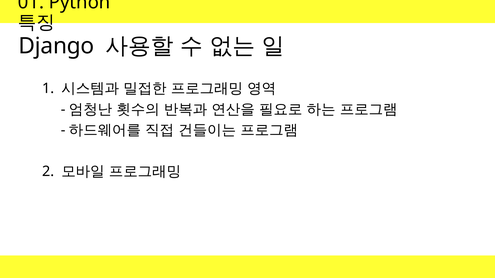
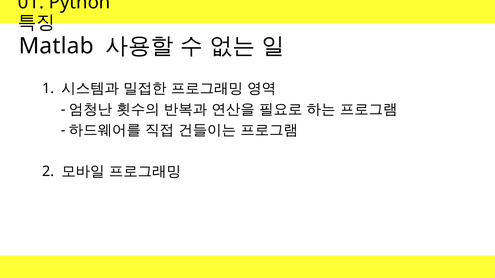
Django: Django -> Matlab
